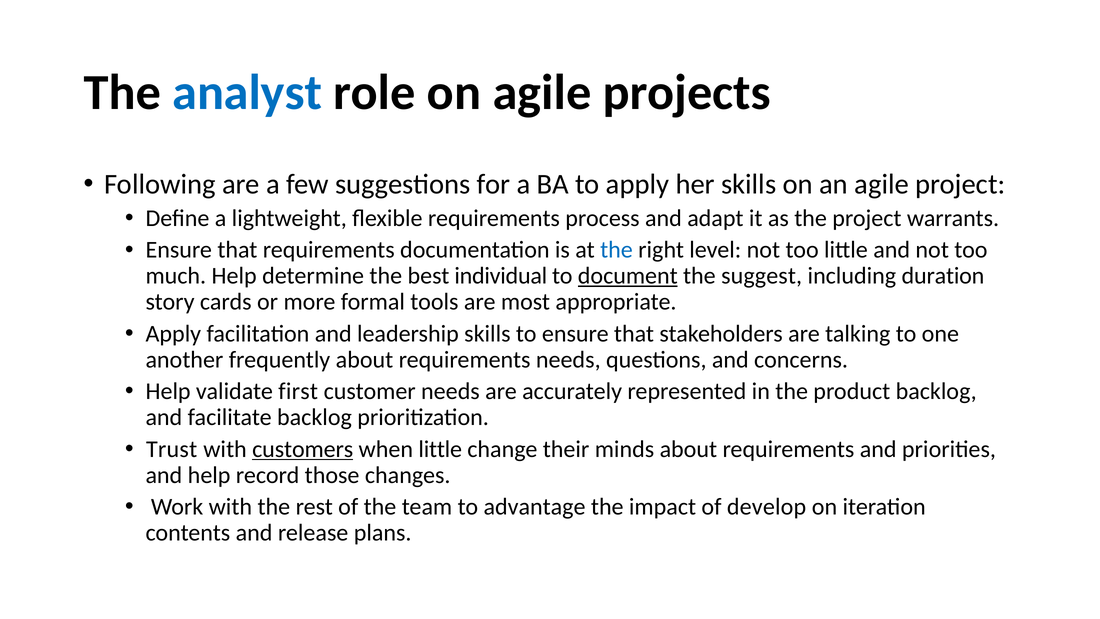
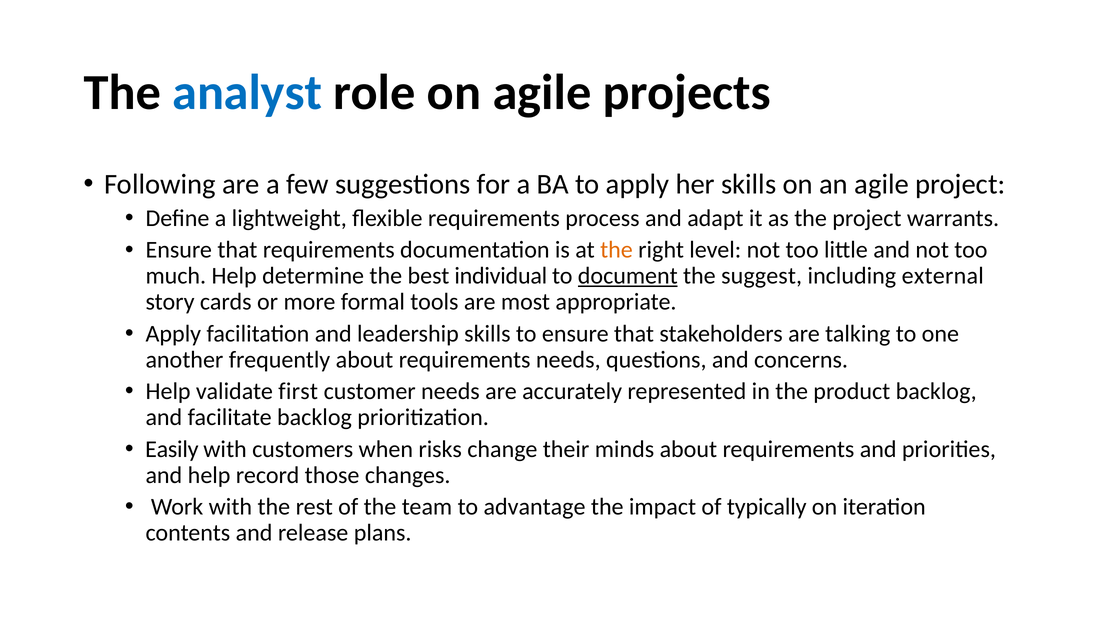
the at (616, 250) colour: blue -> orange
duration: duration -> external
Trust: Trust -> Easily
customers underline: present -> none
when little: little -> risks
develop: develop -> typically
